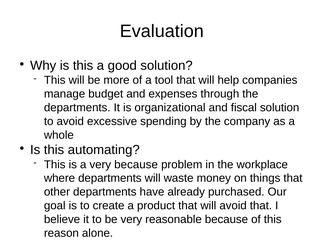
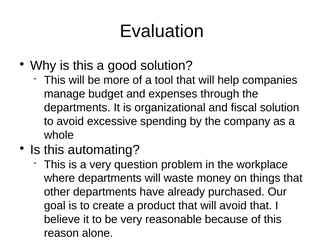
very because: because -> question
